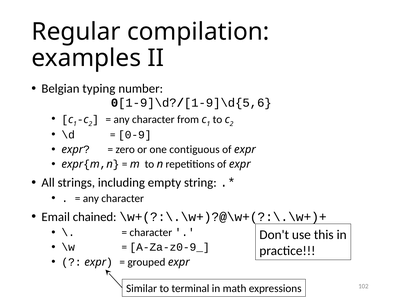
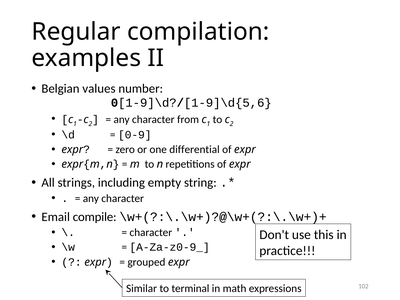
typing: typing -> values
contiguous: contiguous -> differential
chained: chained -> compile
